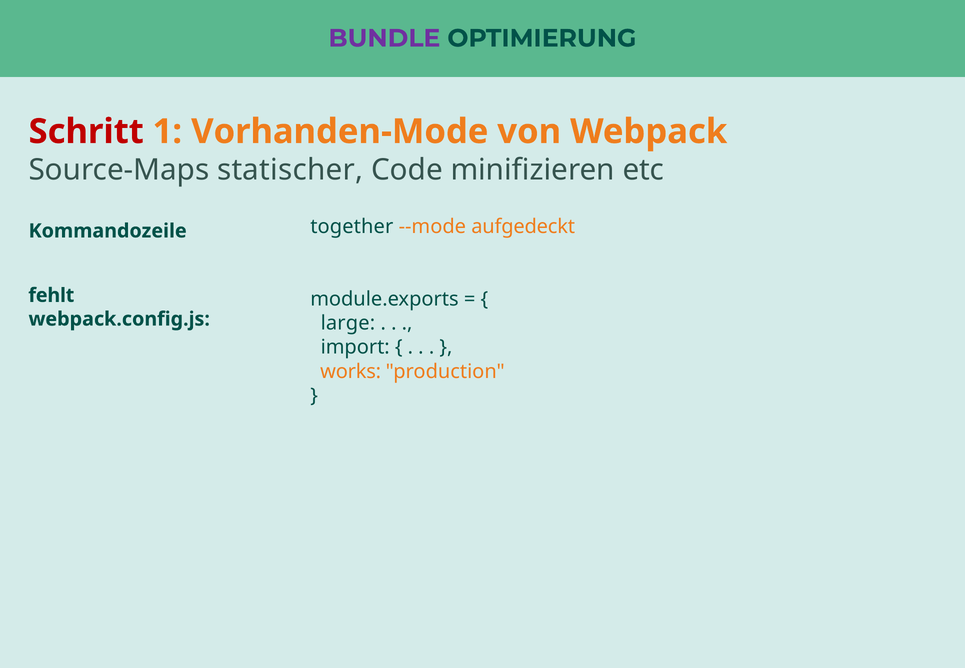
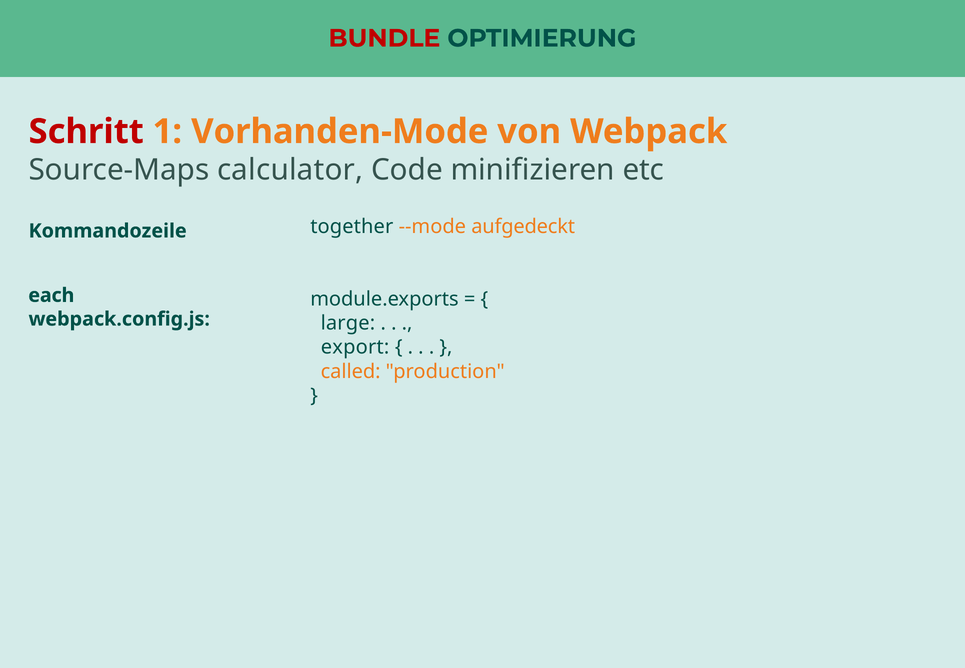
BUNDLE colour: purple -> red
statischer: statischer -> calculator
fehlt: fehlt -> each
import: import -> export
works: works -> called
